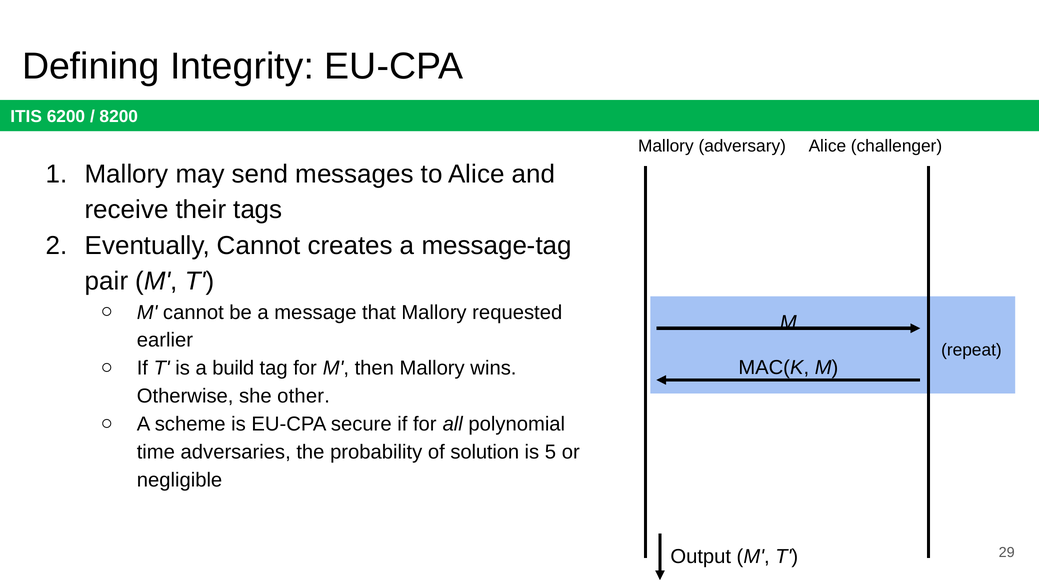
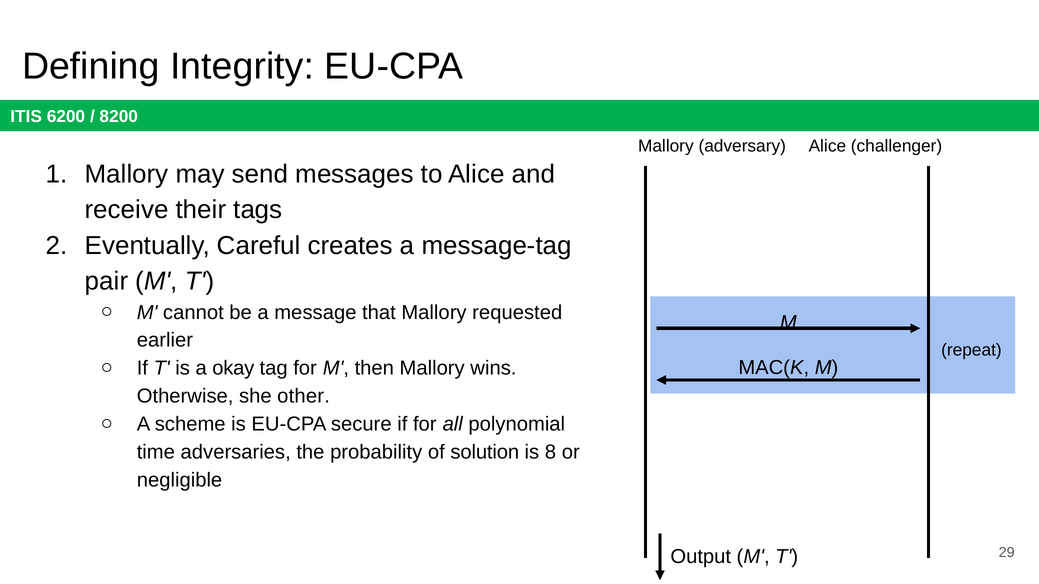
Eventually Cannot: Cannot -> Careful
build: build -> okay
5: 5 -> 8
